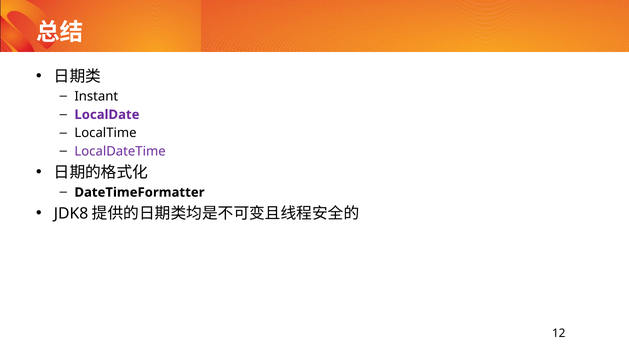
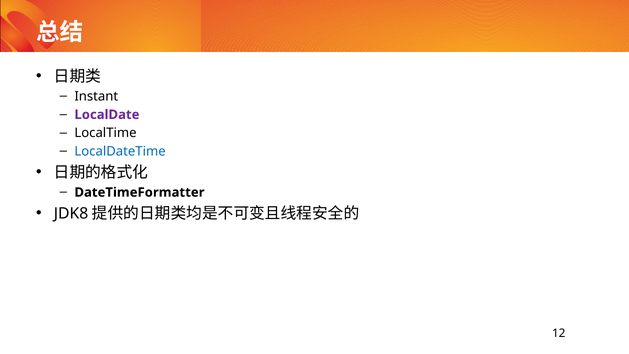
LocalDateTime colour: purple -> blue
